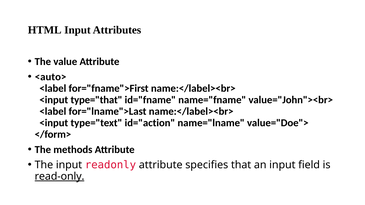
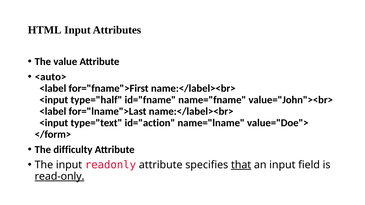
type="that: type="that -> type="half
methods: methods -> difficulty
that underline: none -> present
